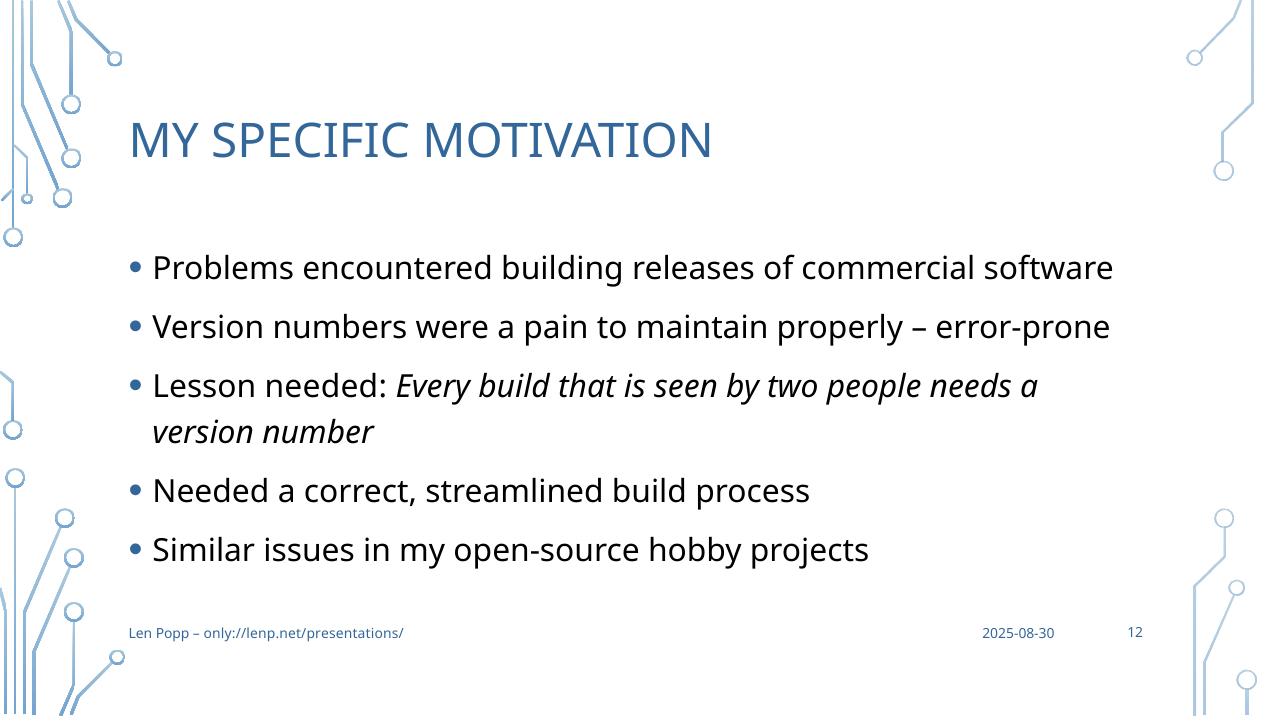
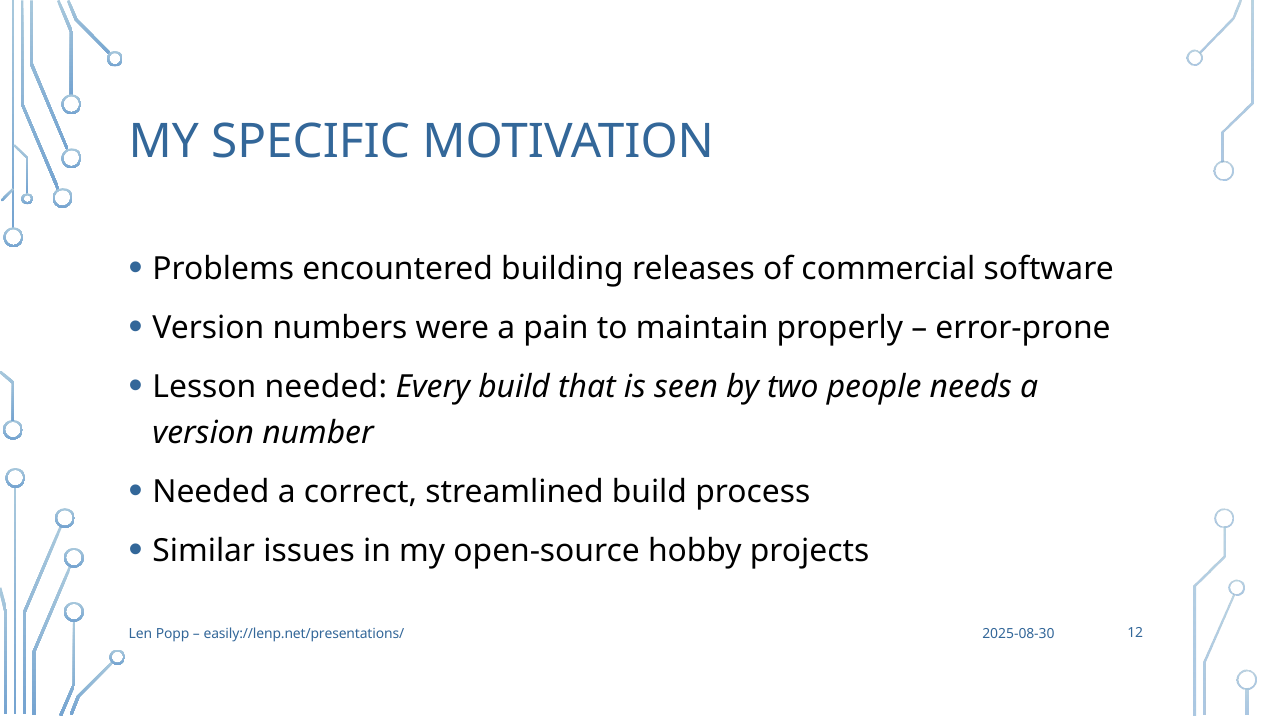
only://lenp.net/presentations/: only://lenp.net/presentations/ -> easily://lenp.net/presentations/
